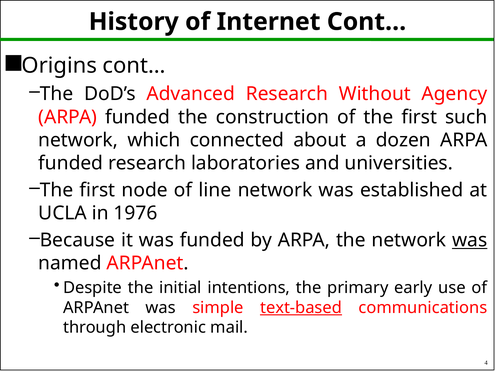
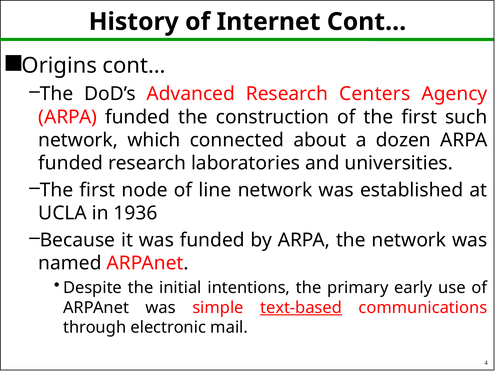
Without: Without -> Centers
1976: 1976 -> 1936
was at (470, 240) underline: present -> none
